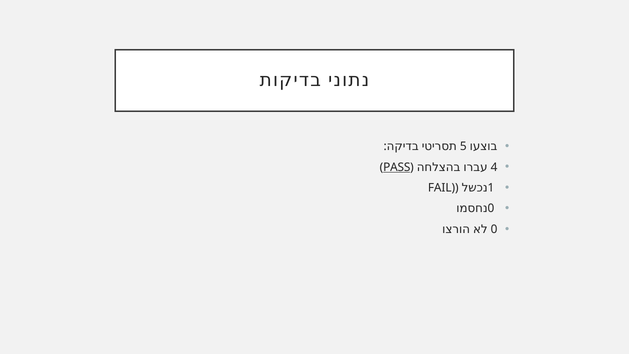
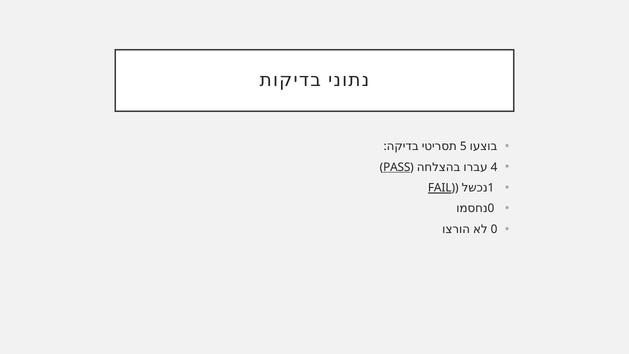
FAIL underline: none -> present
